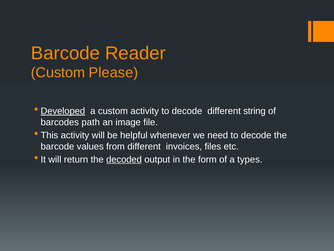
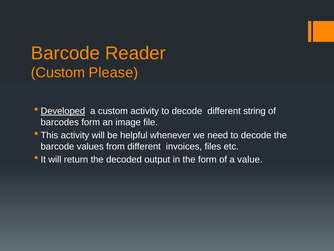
barcodes path: path -> form
decoded underline: present -> none
types: types -> value
